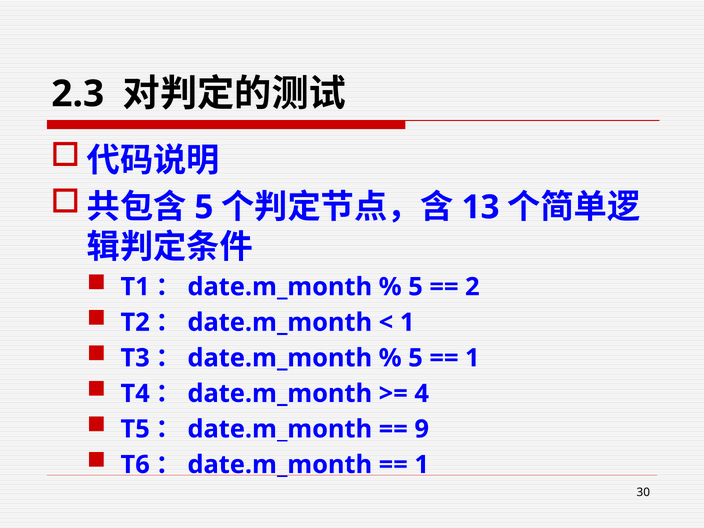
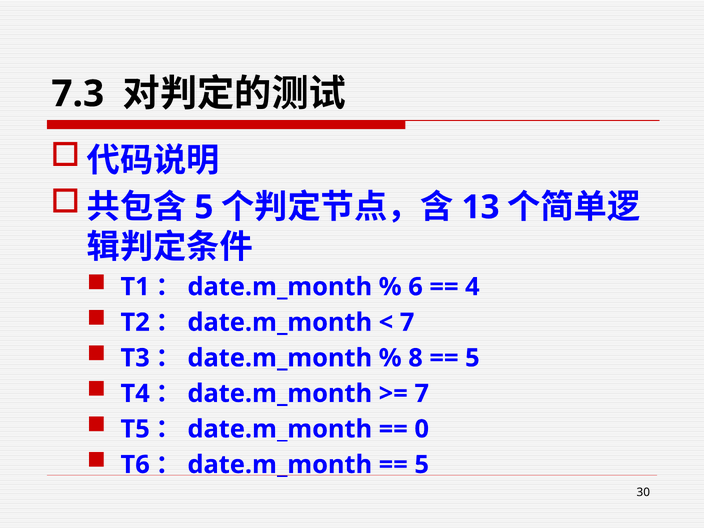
2.3: 2.3 -> 7.3
5 at (416, 287): 5 -> 6
2: 2 -> 4
1 at (407, 322): 1 -> 7
5 at (416, 358): 5 -> 8
1 at (472, 358): 1 -> 5
4 at (422, 394): 4 -> 7
9: 9 -> 0
1 at (422, 465): 1 -> 5
